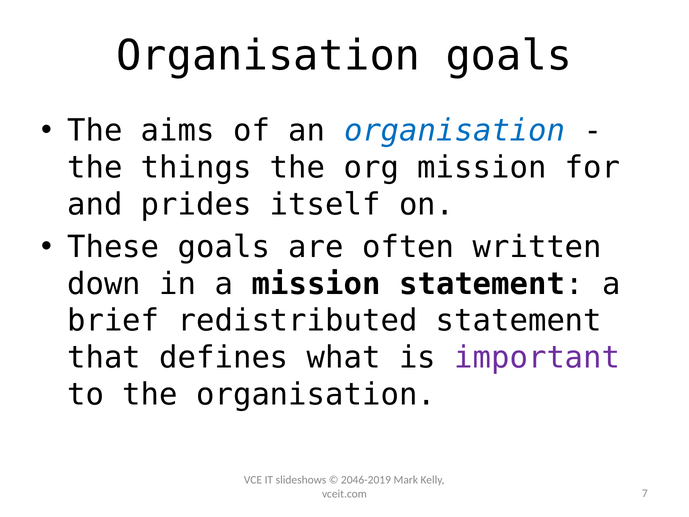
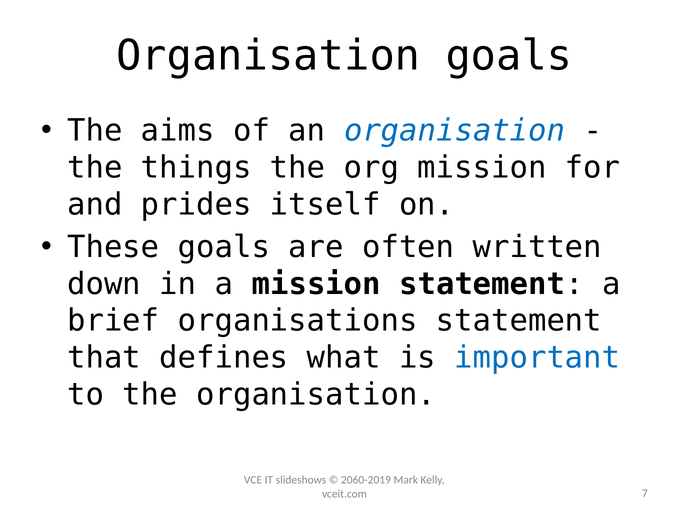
redistributed: redistributed -> organisations
important colour: purple -> blue
2046-2019: 2046-2019 -> 2060-2019
